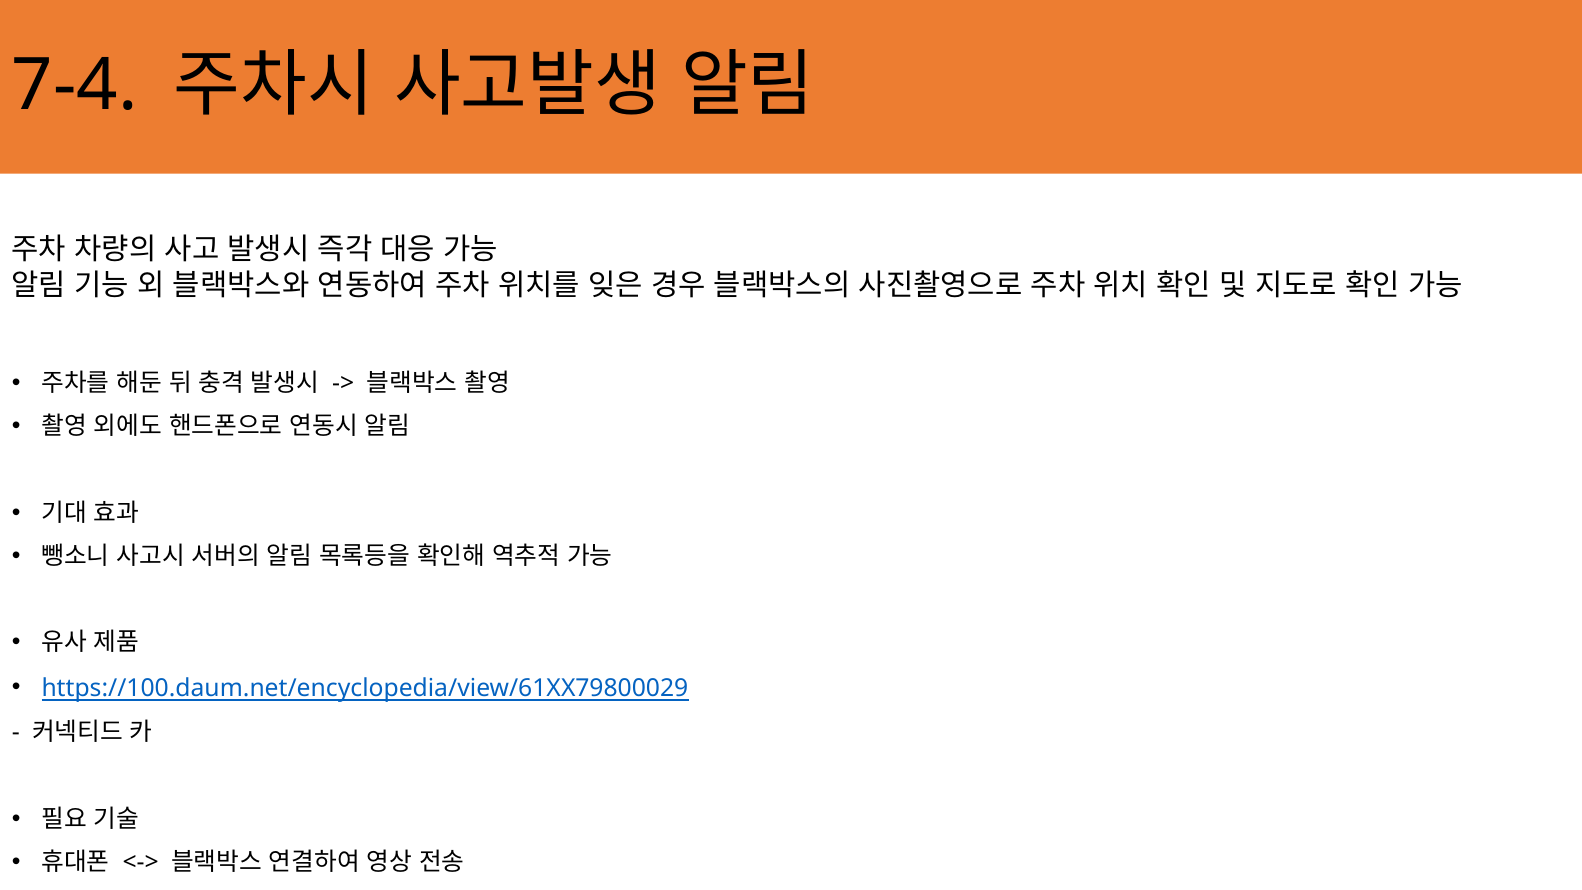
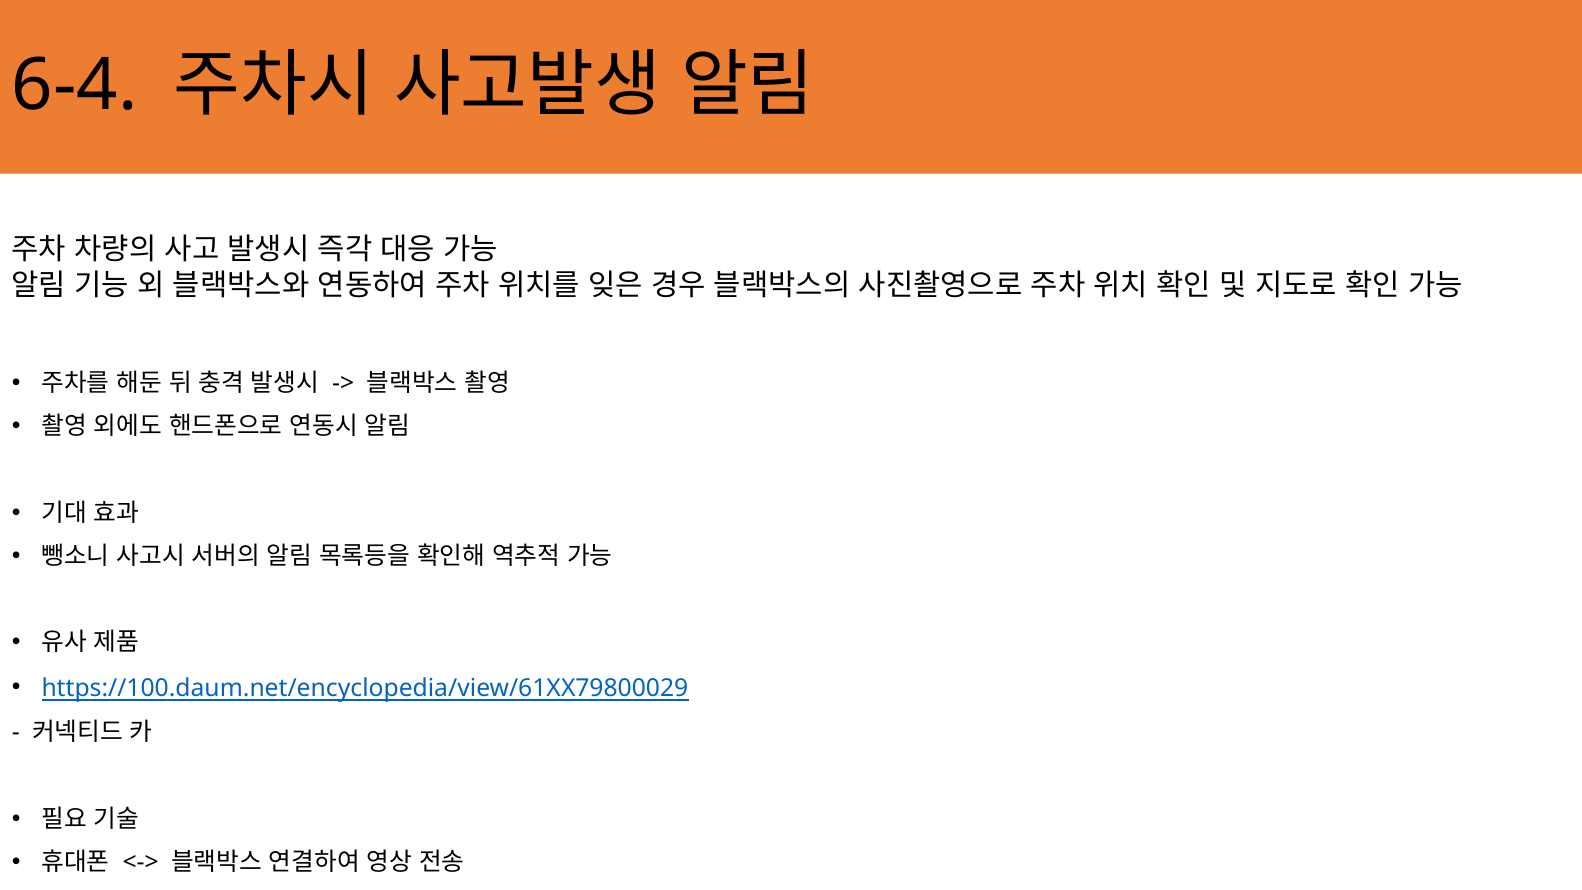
7-4: 7-4 -> 6-4
